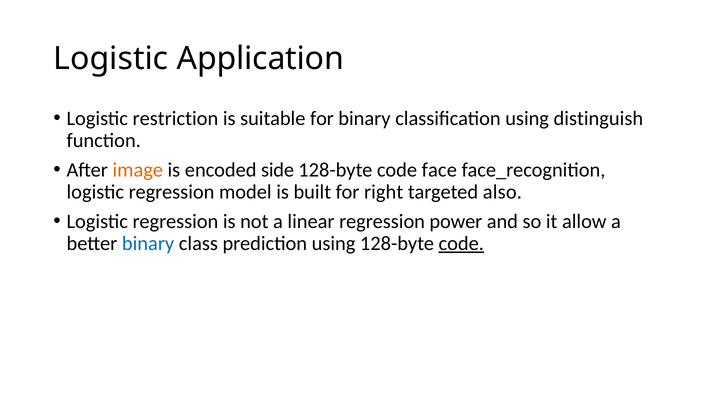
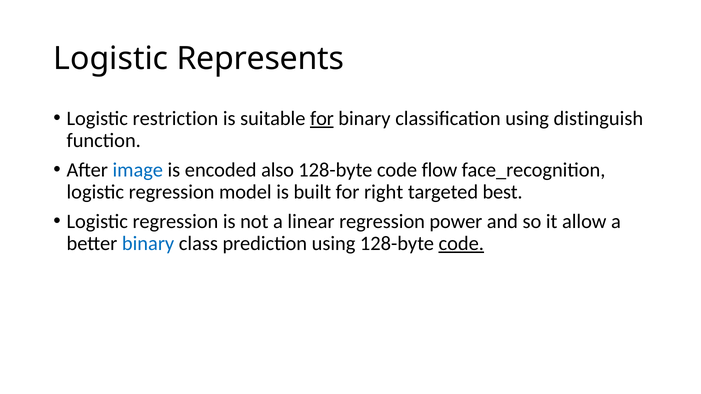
Application: Application -> Represents
for at (322, 119) underline: none -> present
image colour: orange -> blue
side: side -> also
face: face -> flow
also: also -> best
